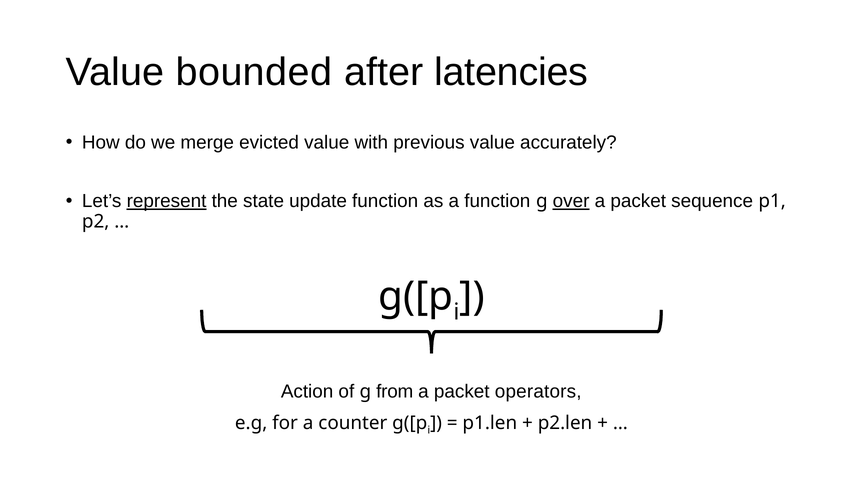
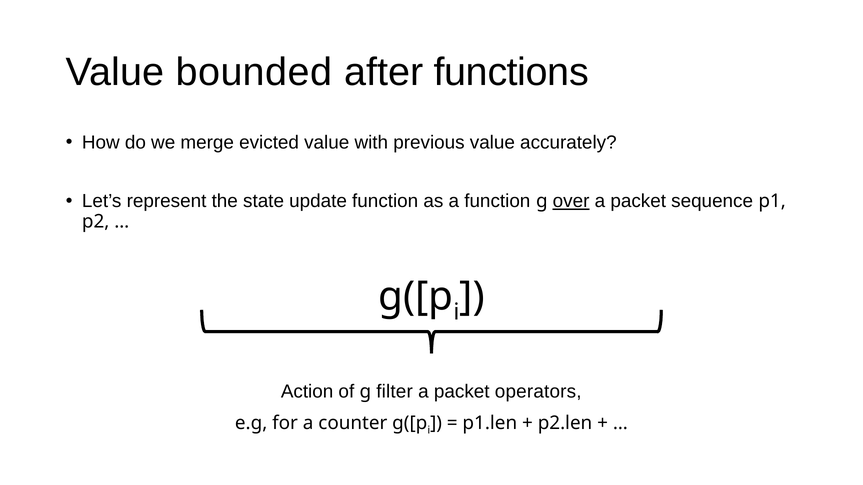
latencies: latencies -> functions
represent underline: present -> none
from: from -> filter
